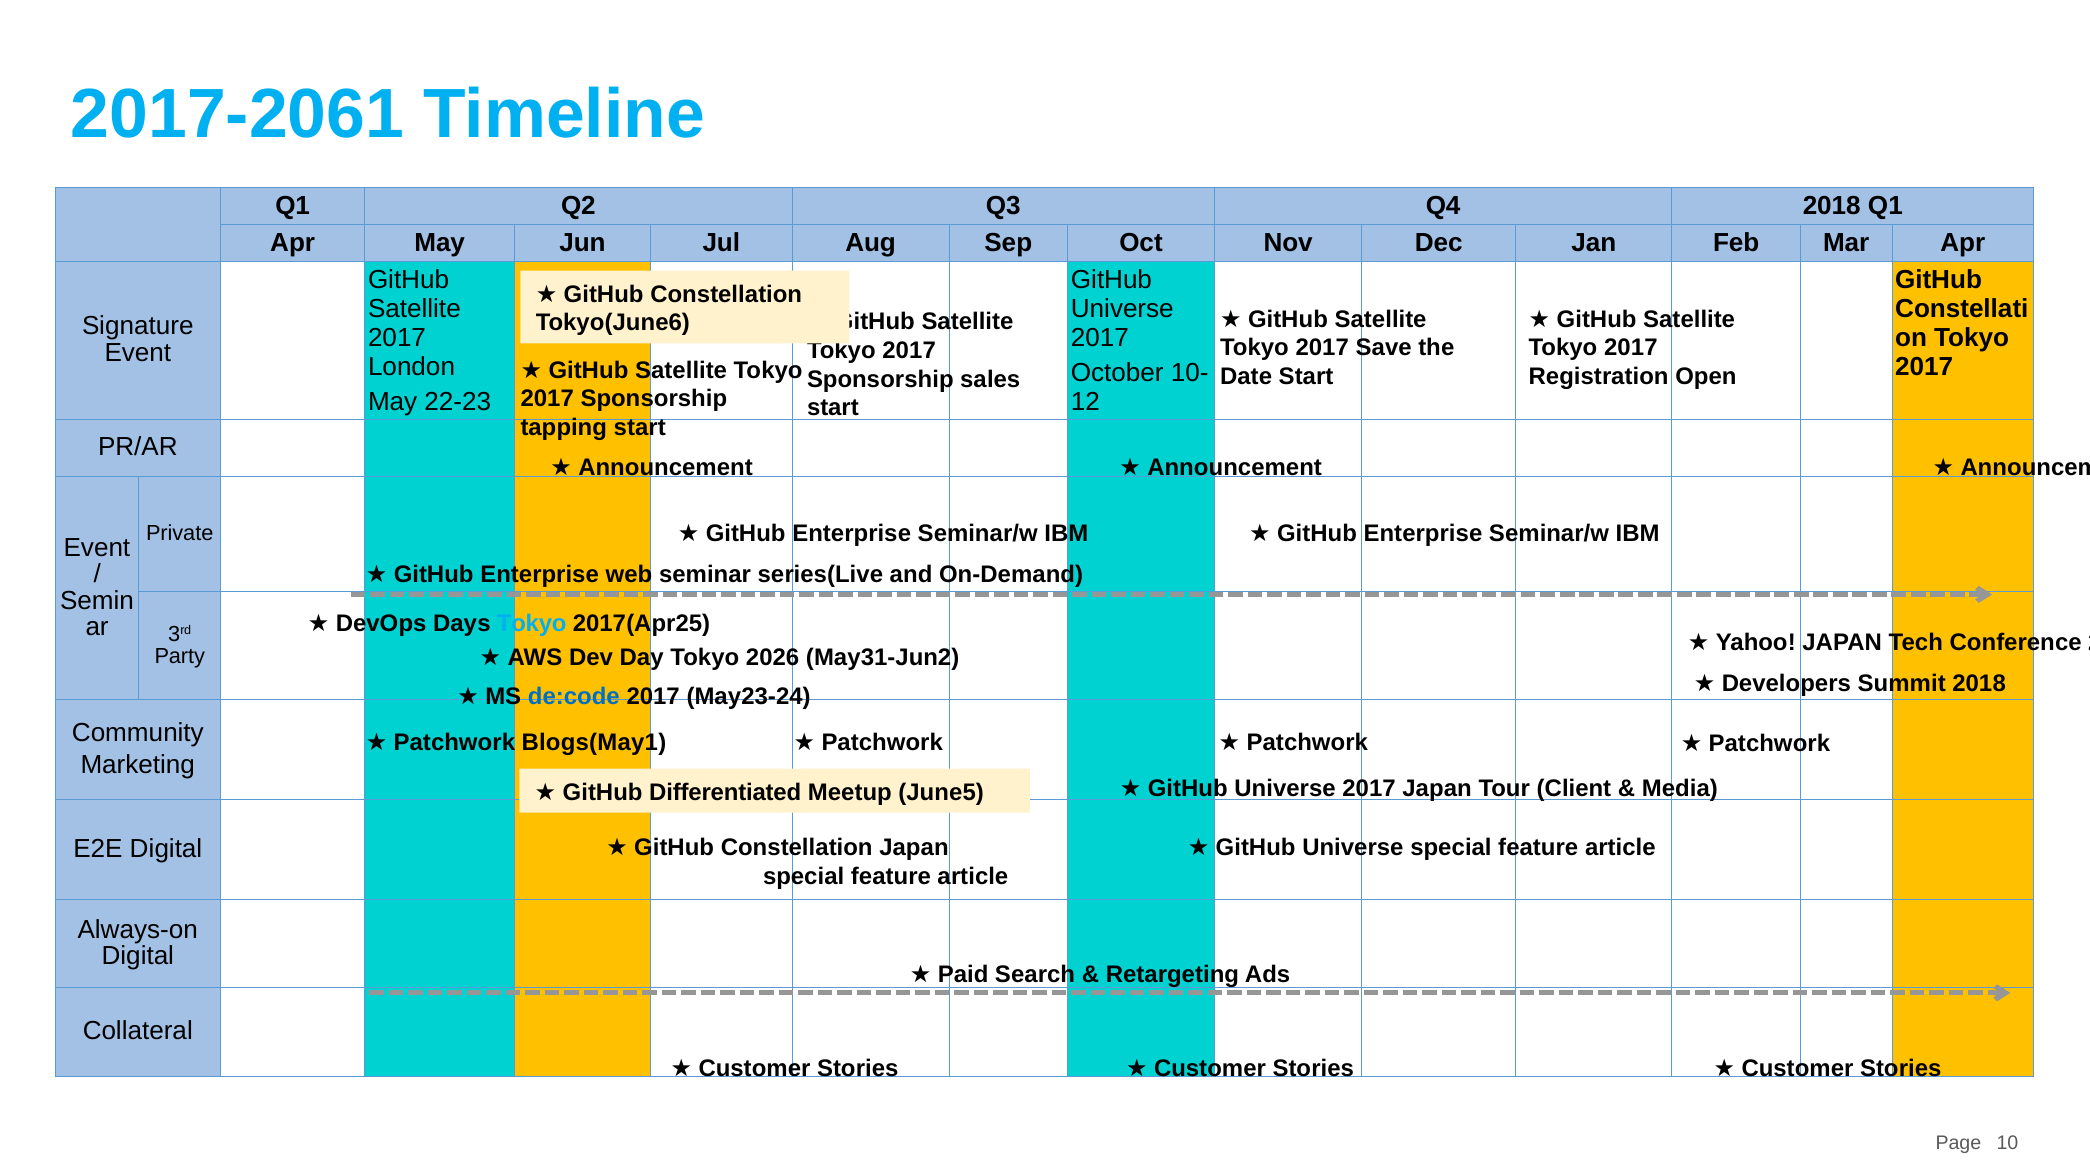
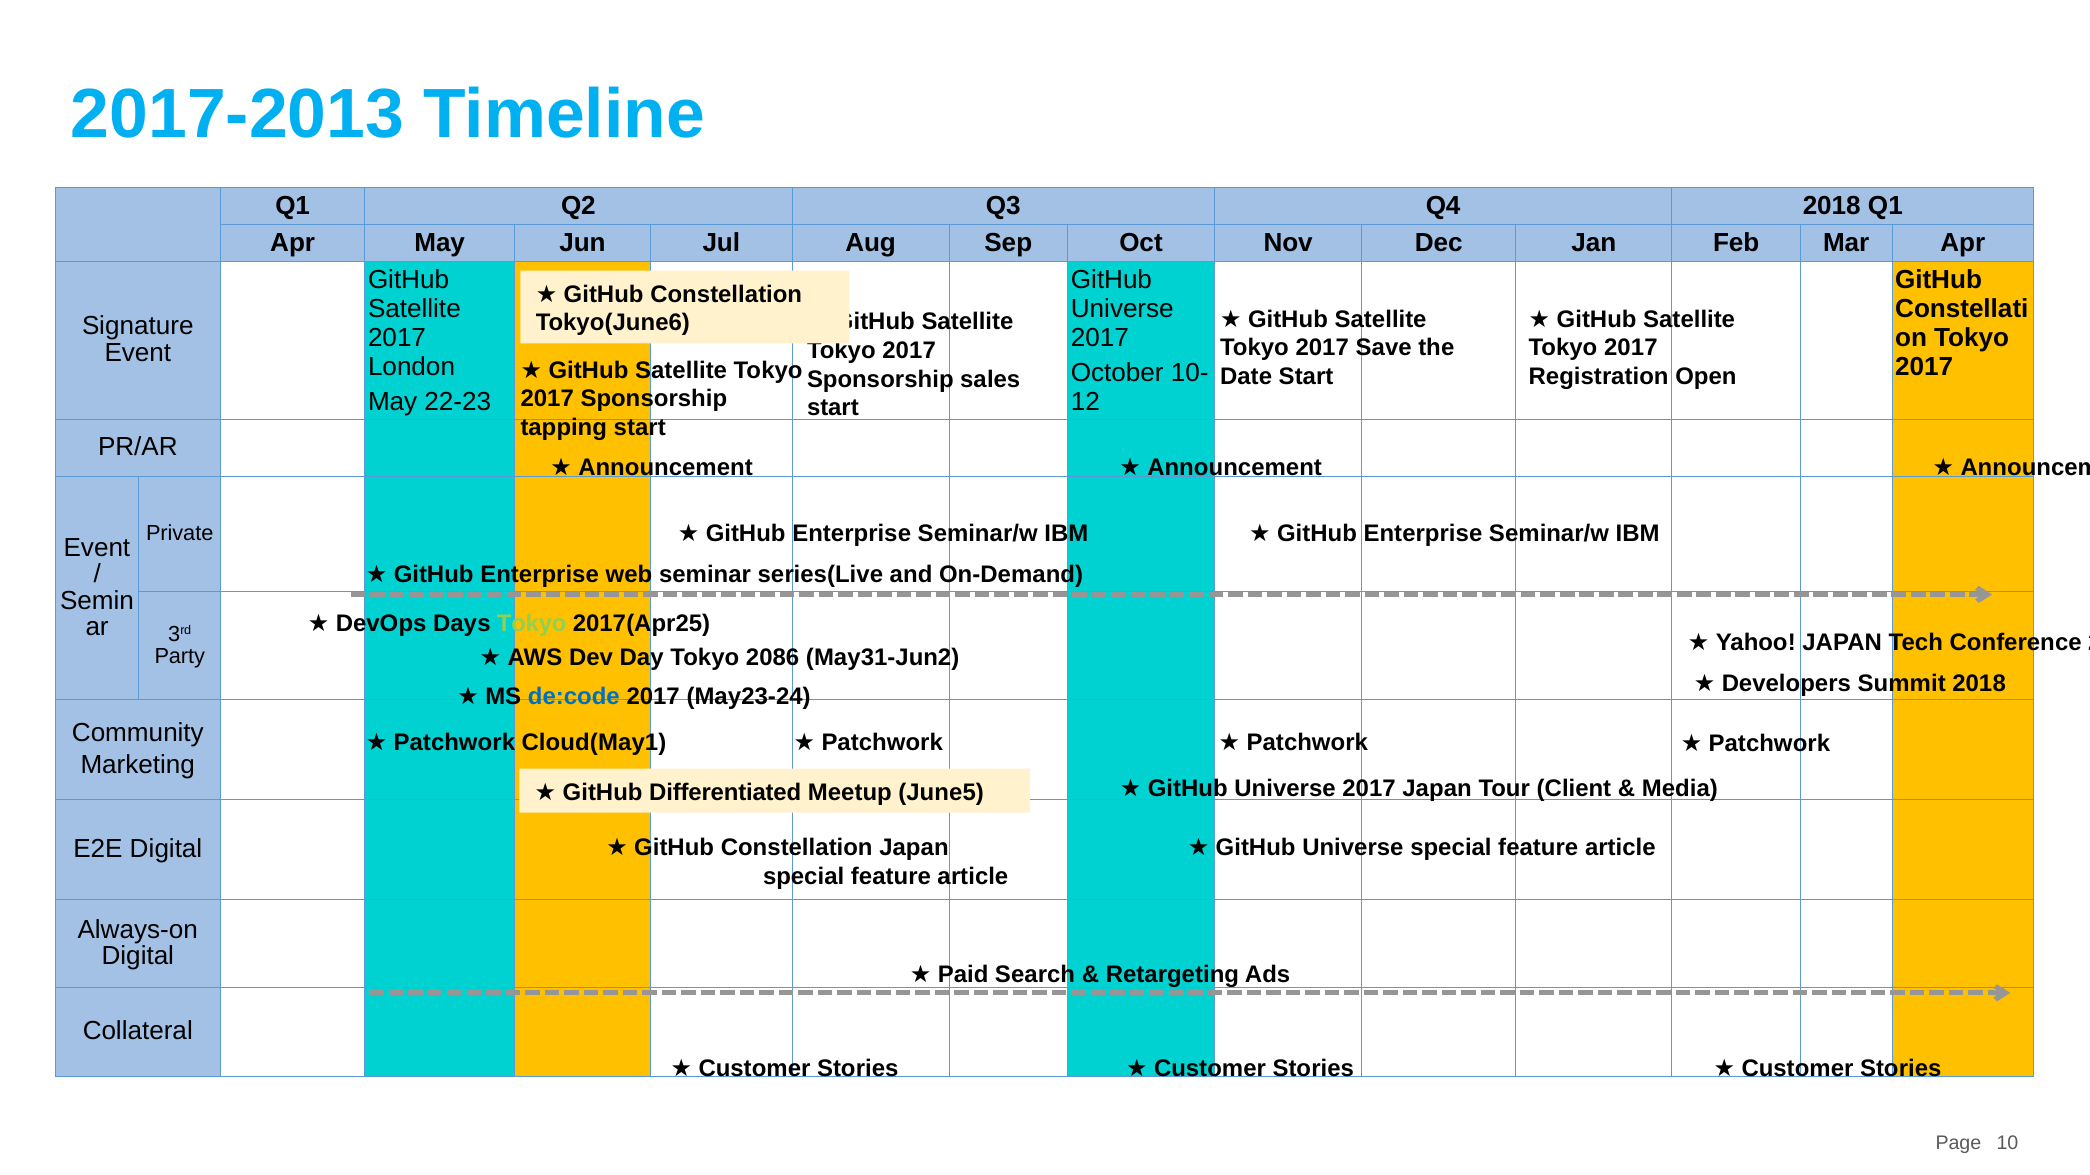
2017-2061: 2017-2061 -> 2017-2013
Tokyo at (532, 624) colour: light blue -> light green
2026: 2026 -> 2086
Blogs(May1: Blogs(May1 -> Cloud(May1
